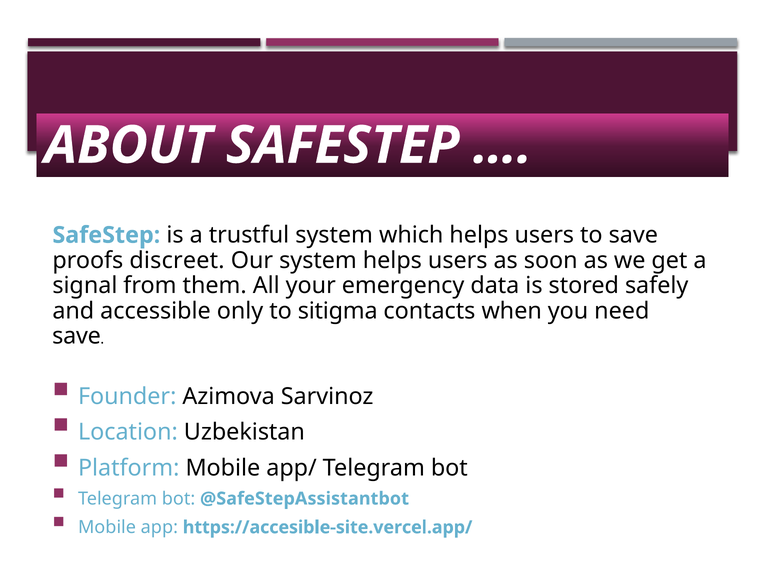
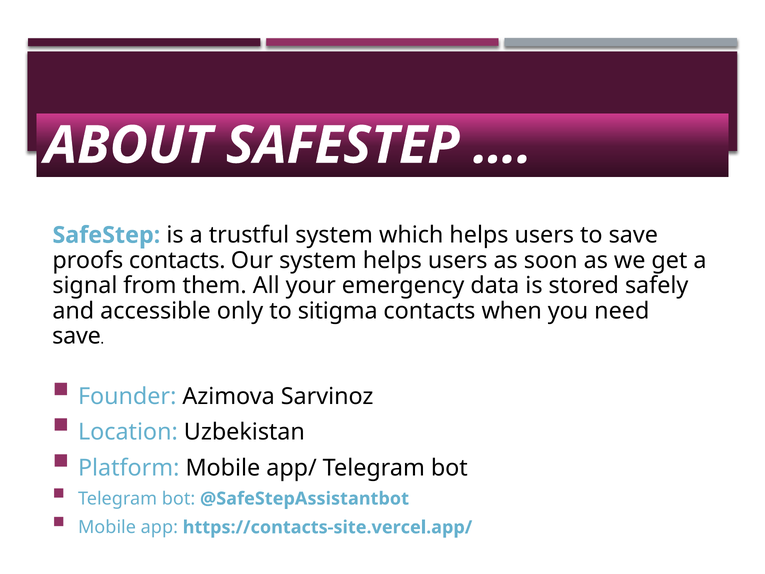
proofs discreet: discreet -> contacts
https://accesible-site.vercel.app/: https://accesible-site.vercel.app/ -> https://contacts-site.vercel.app/
